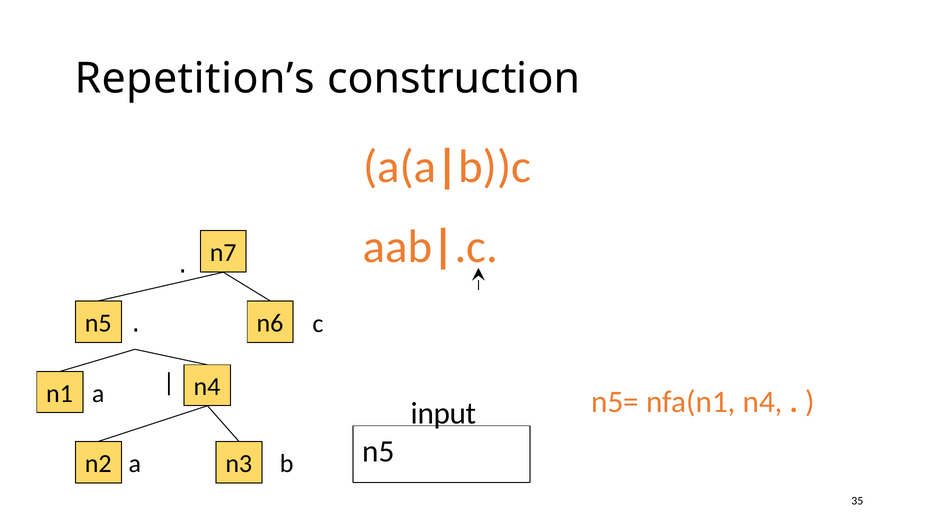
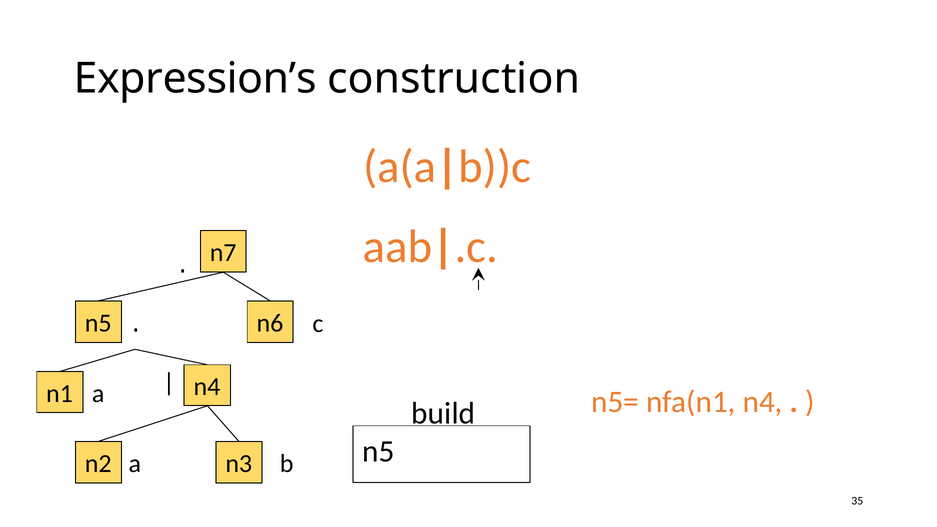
Repetition’s: Repetition’s -> Expression’s
input: input -> build
